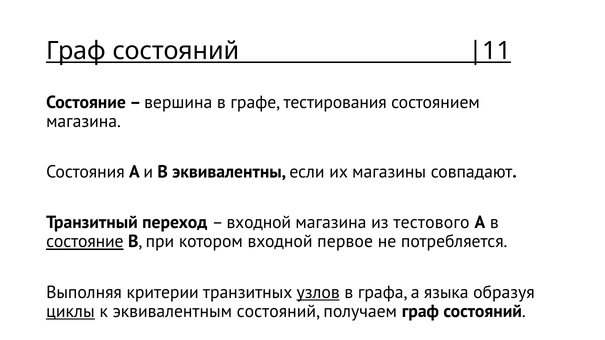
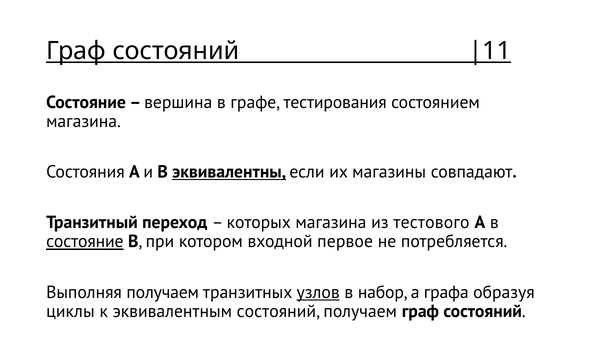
эквивалентны underline: none -> present
входной at (259, 223): входной -> которых
Выполняя критерии: критерии -> получаем
графа: графа -> набор
языка: языка -> графа
циклы underline: present -> none
